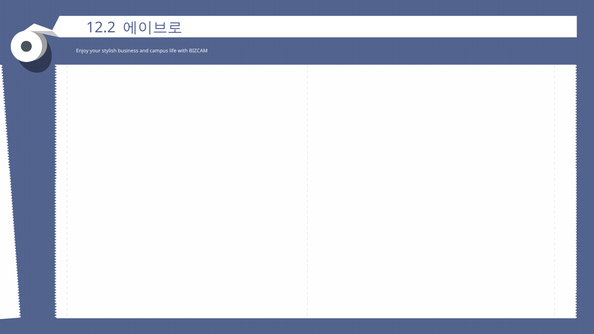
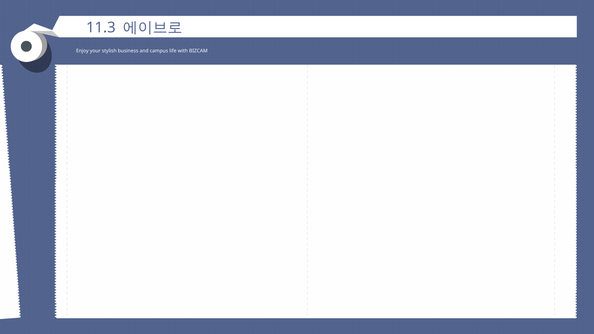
12.2: 12.2 -> 11.3
